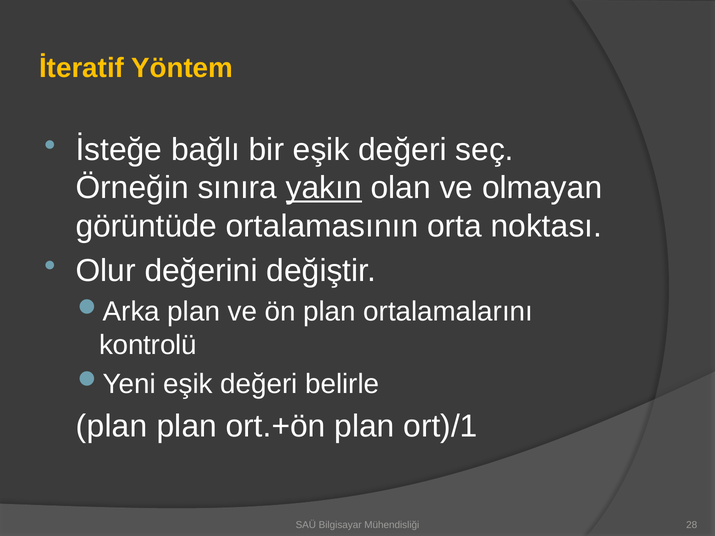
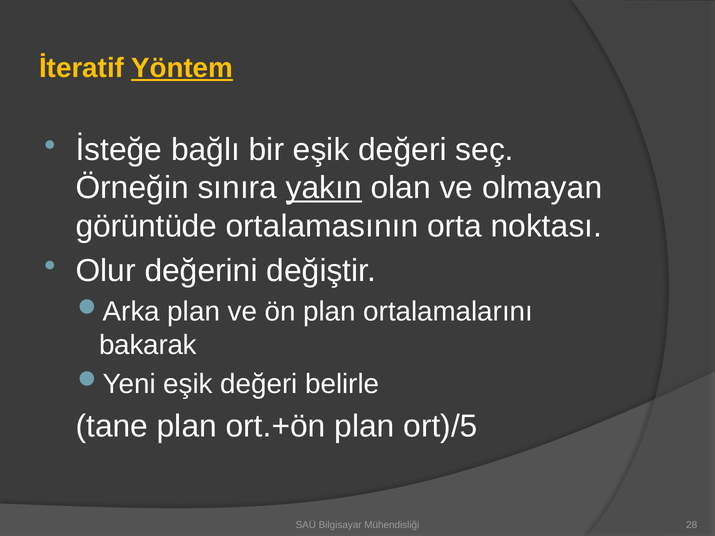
Yöntem underline: none -> present
kontrolü: kontrolü -> bakarak
plan at (112, 427): plan -> tane
ort)/1: ort)/1 -> ort)/5
